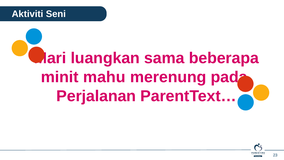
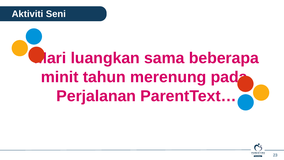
mahu: mahu -> tahun
